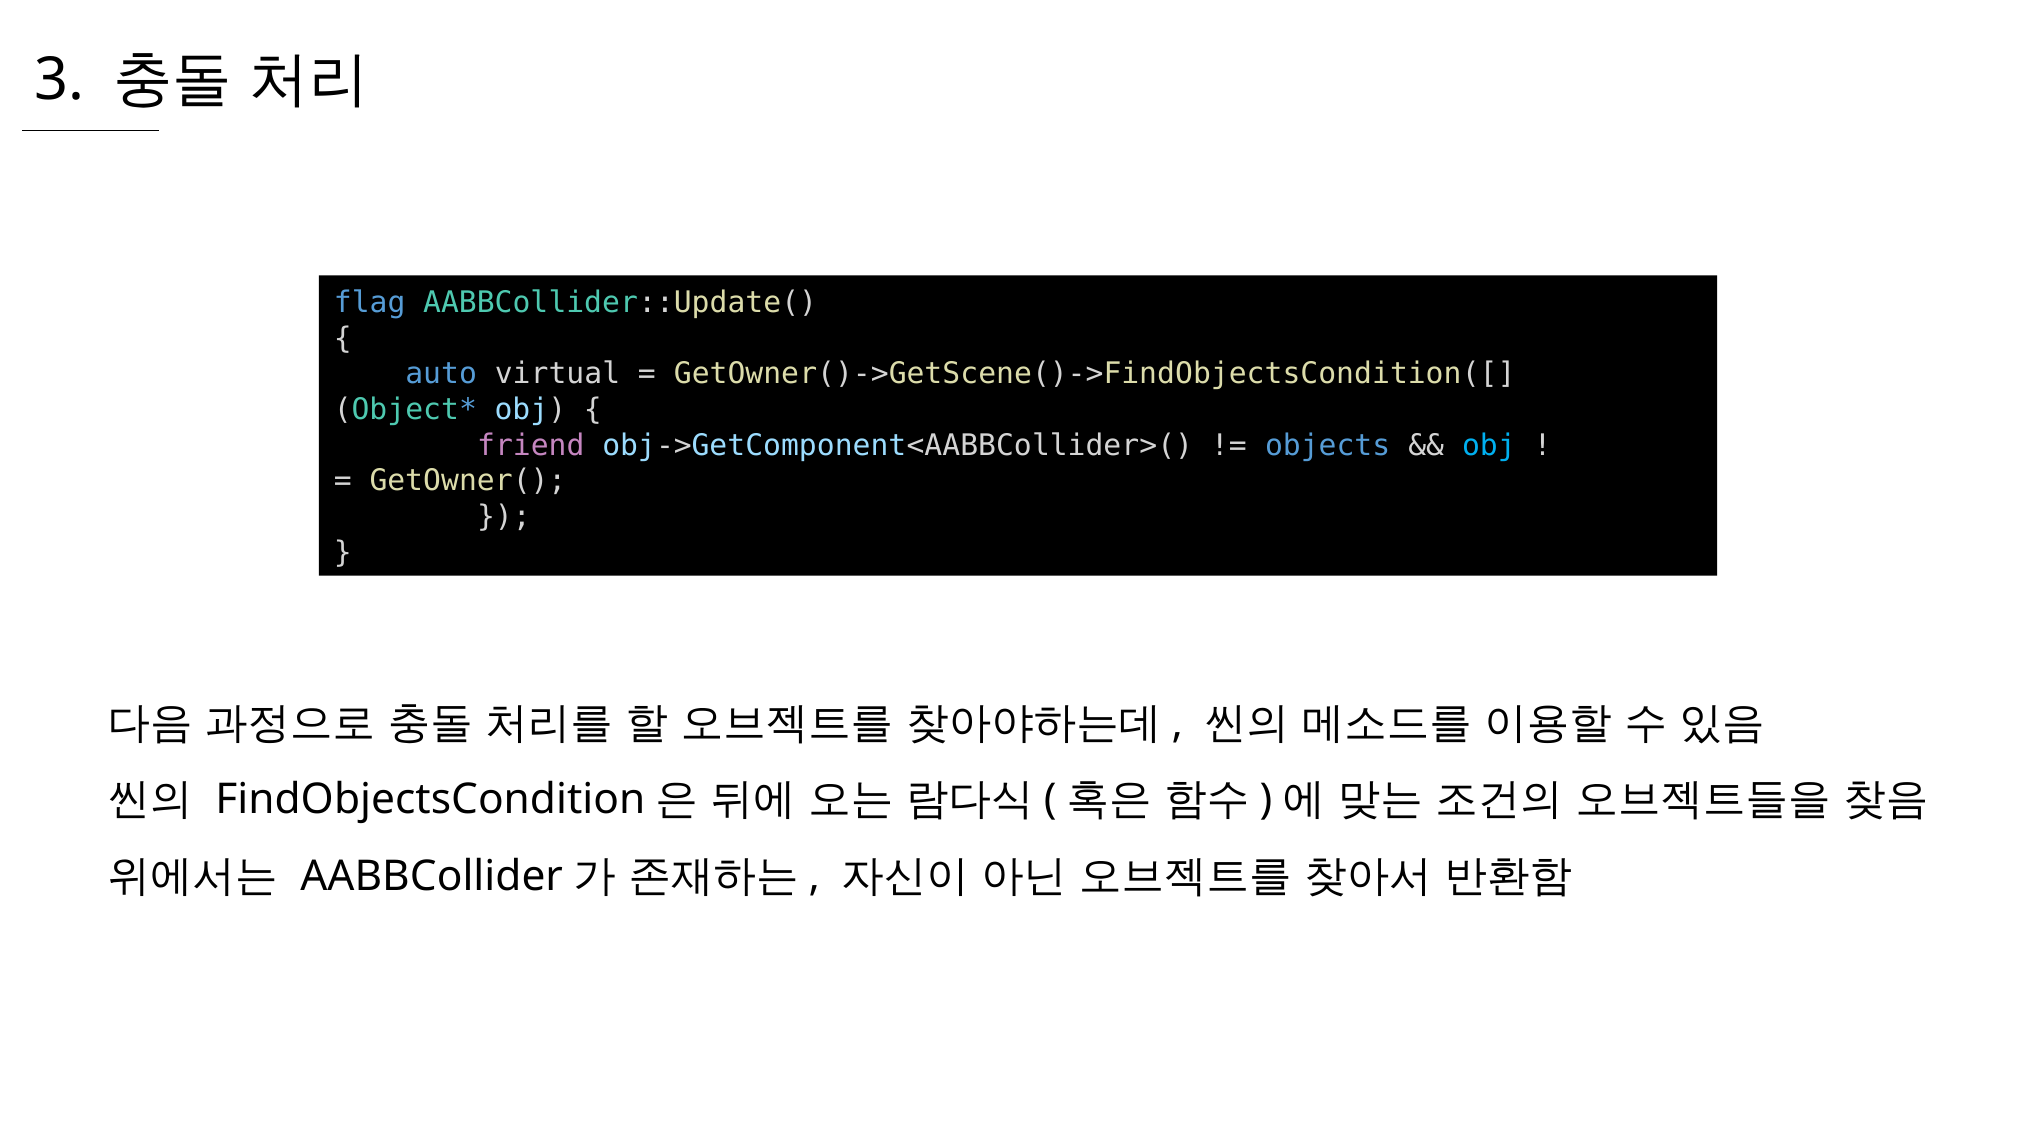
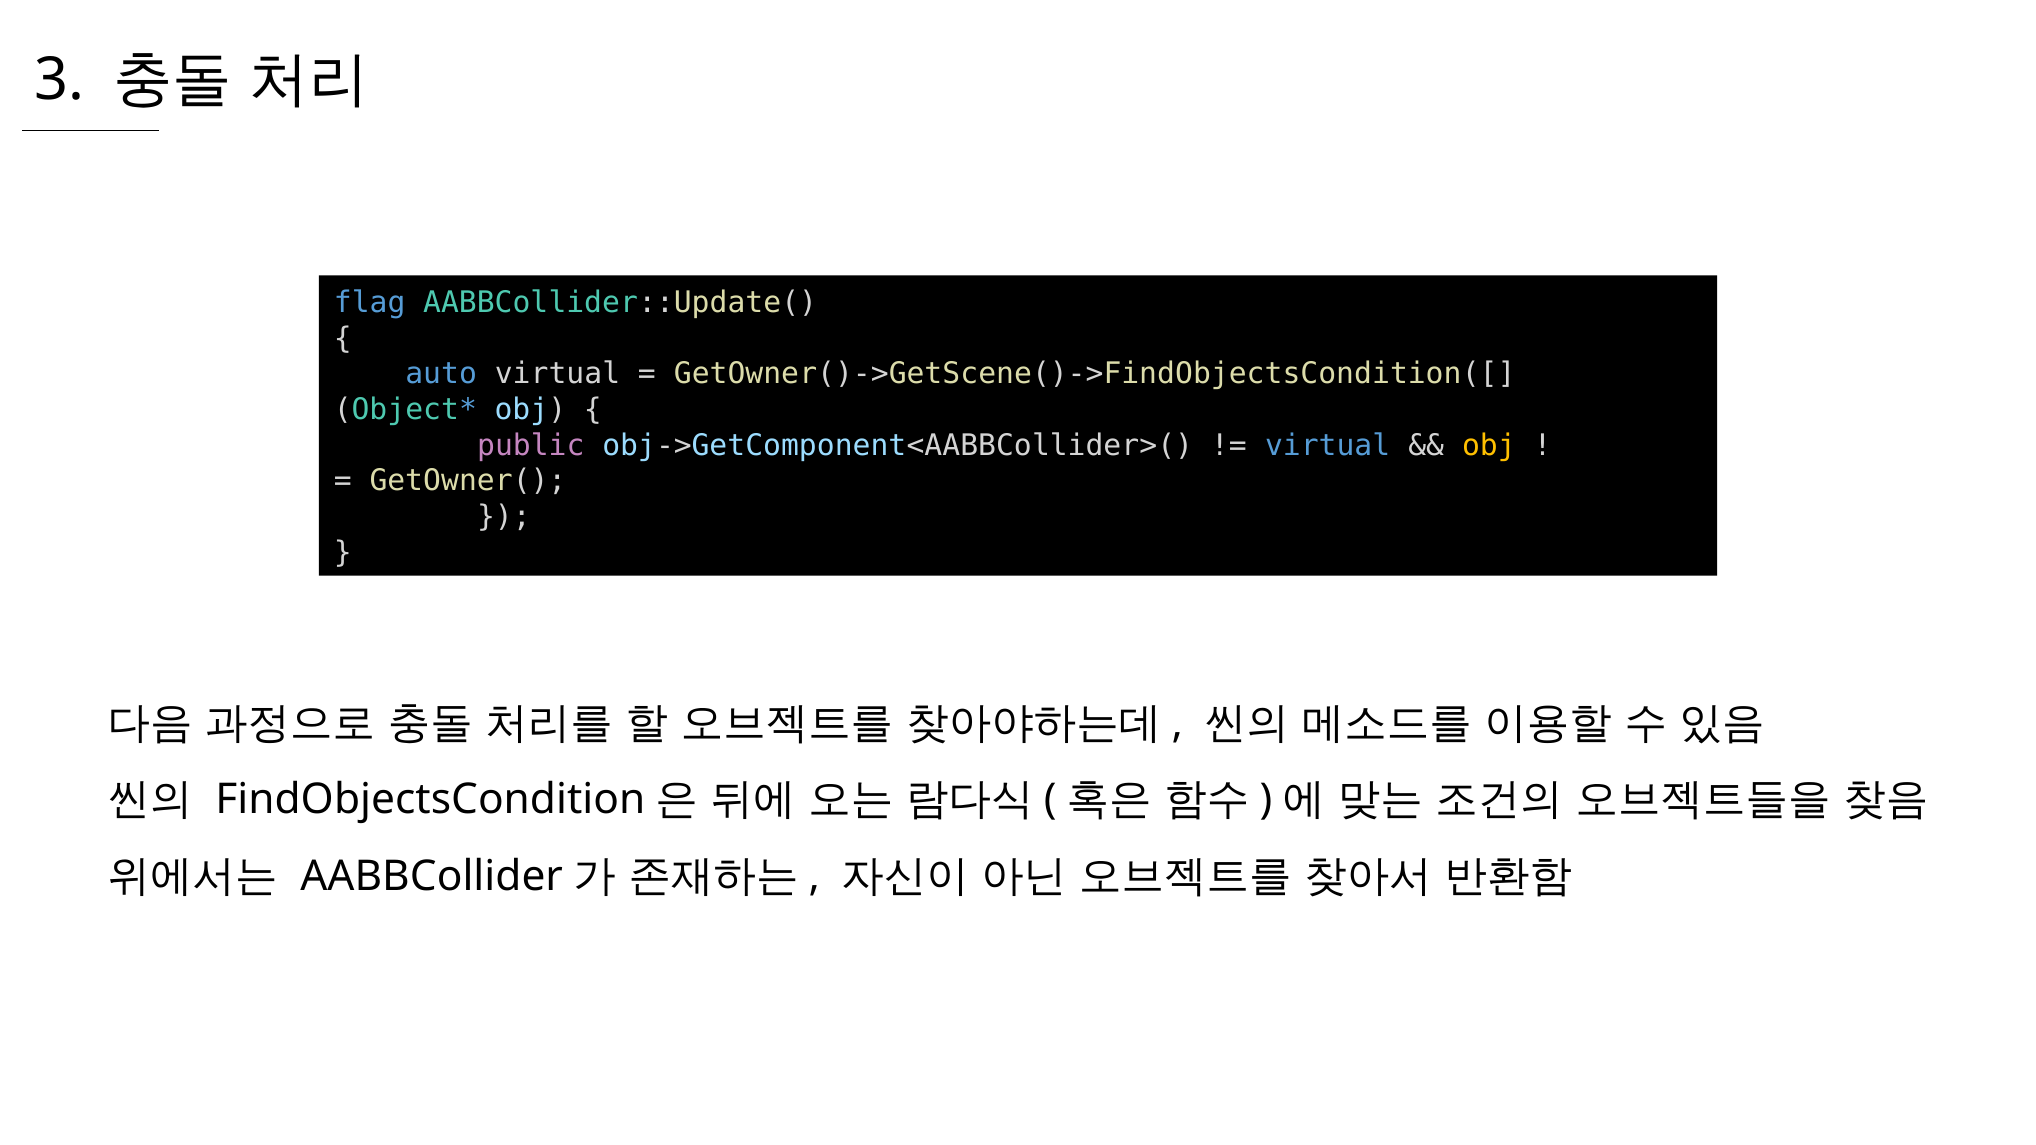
friend: friend -> public
objects at (1328, 445): objects -> virtual
obj at (1489, 445) colour: light blue -> yellow
